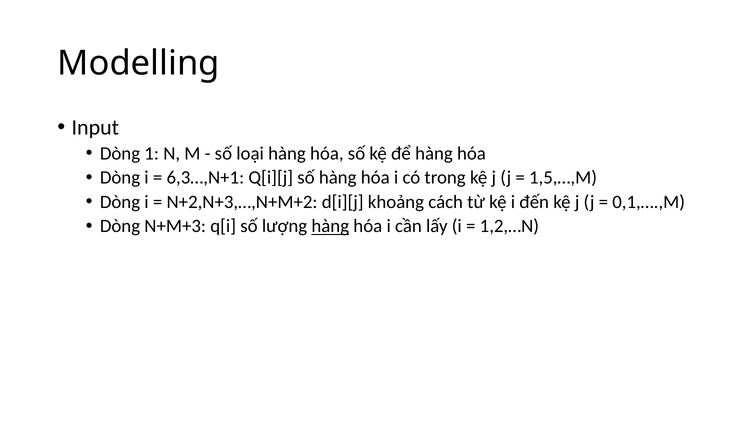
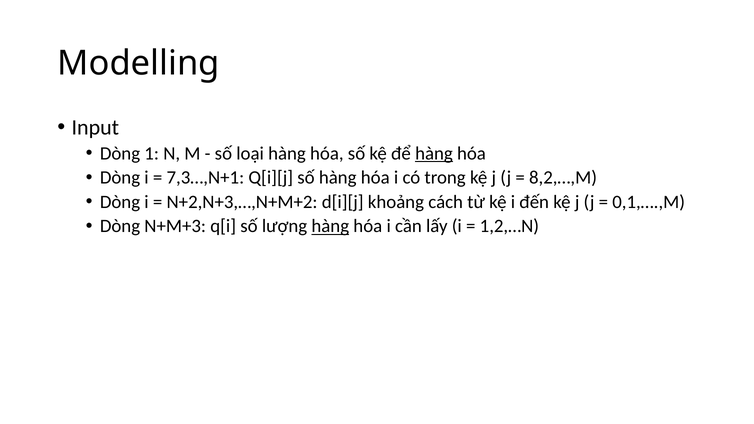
hàng at (434, 153) underline: none -> present
6,3…,N+1: 6,3…,N+1 -> 7,3…,N+1
1,5,…,M: 1,5,…,M -> 8,2,…,M
